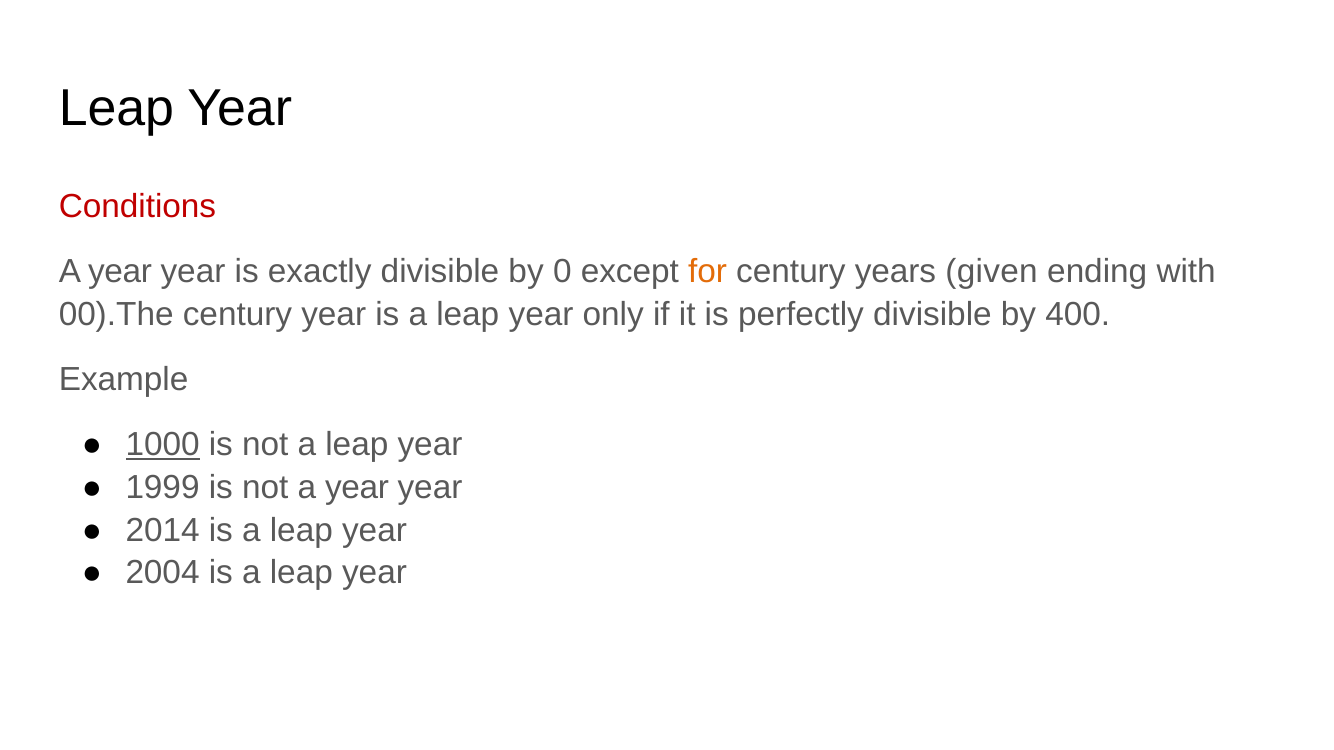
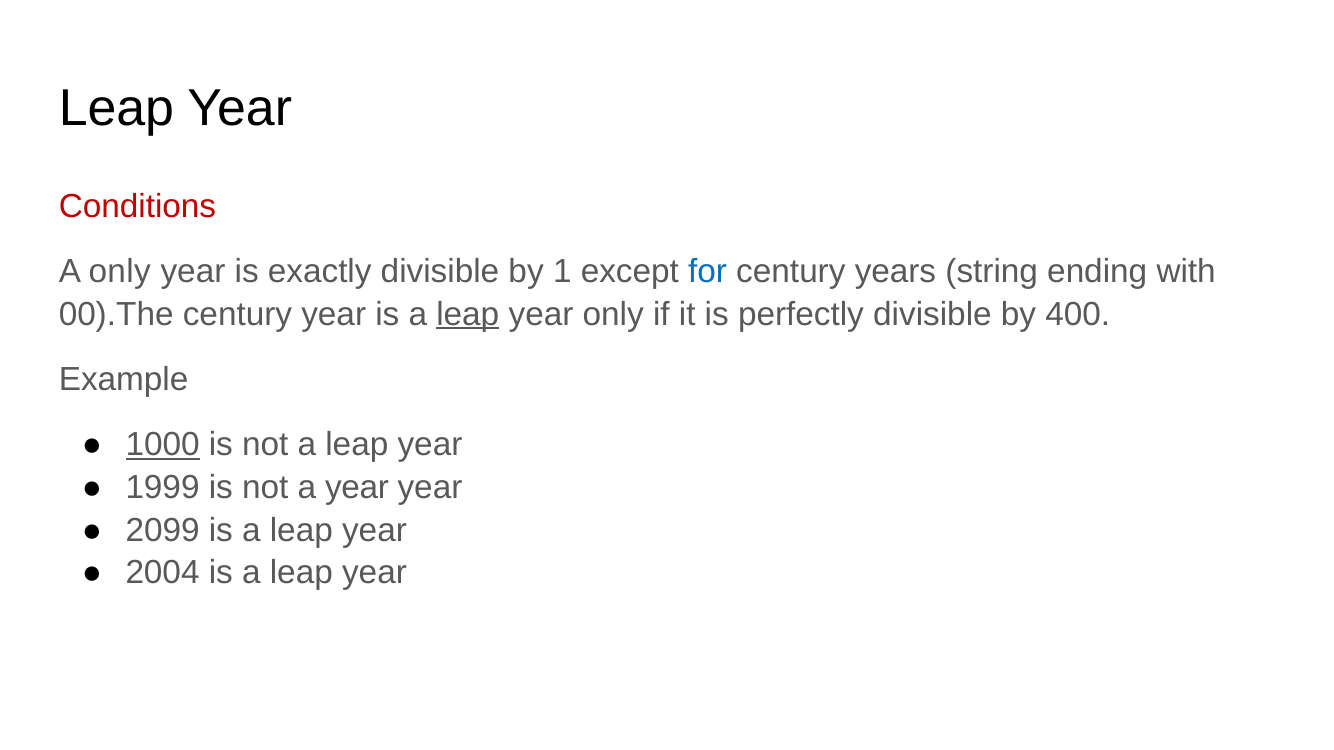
year at (120, 271): year -> only
0: 0 -> 1
for colour: orange -> blue
given: given -> string
leap at (468, 314) underline: none -> present
2014: 2014 -> 2099
